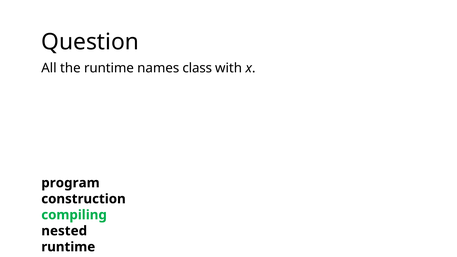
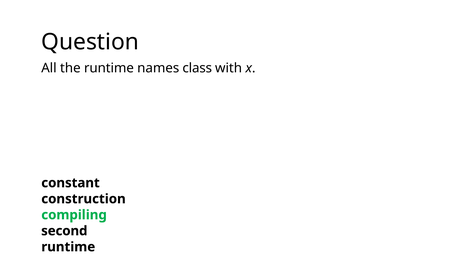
program: program -> constant
nested: nested -> second
